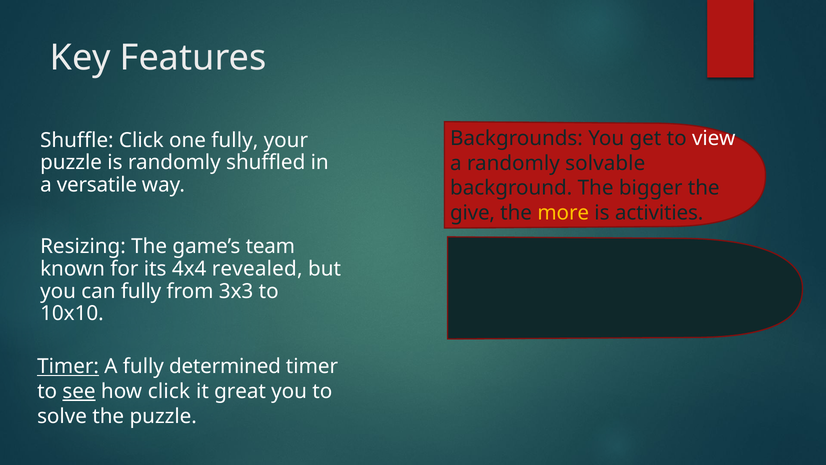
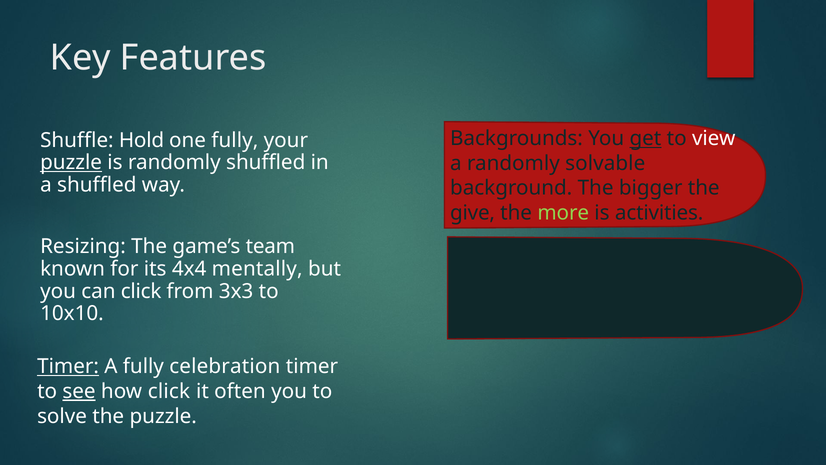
get underline: none -> present
Shuffle Click: Click -> Hold
puzzle at (71, 163) underline: none -> present
a versatile: versatile -> shuffled
more colour: yellow -> light green
revealed: revealed -> mentally
can fully: fully -> click
fully determined: determined -> celebration
great: great -> often
